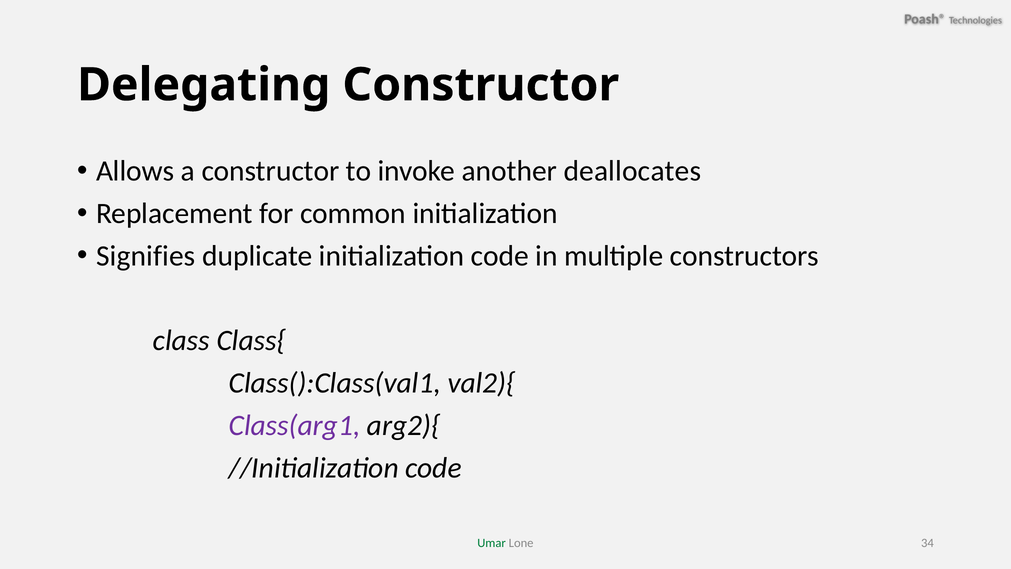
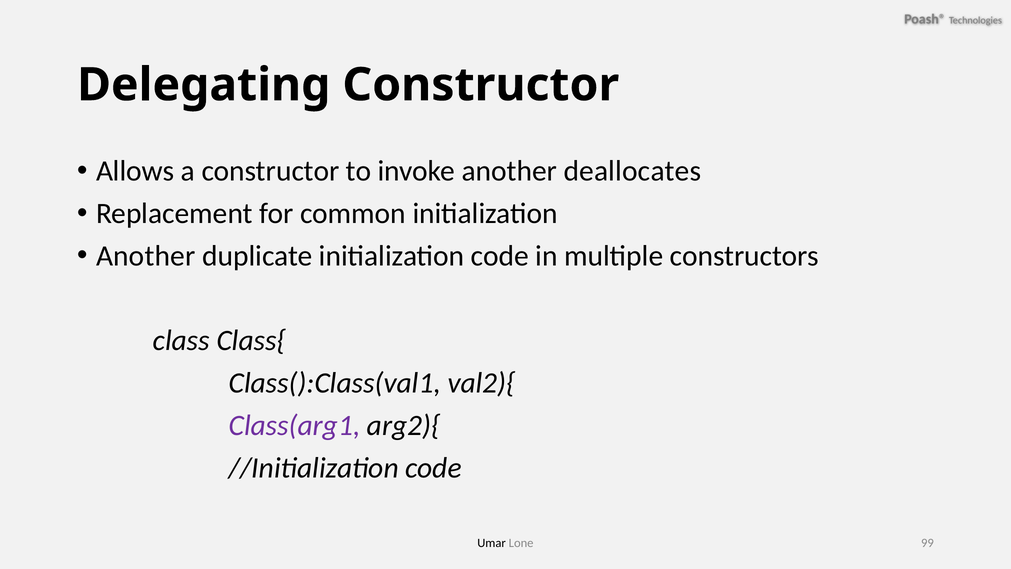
Signifies at (146, 256): Signifies -> Another
Umar colour: green -> black
34: 34 -> 99
